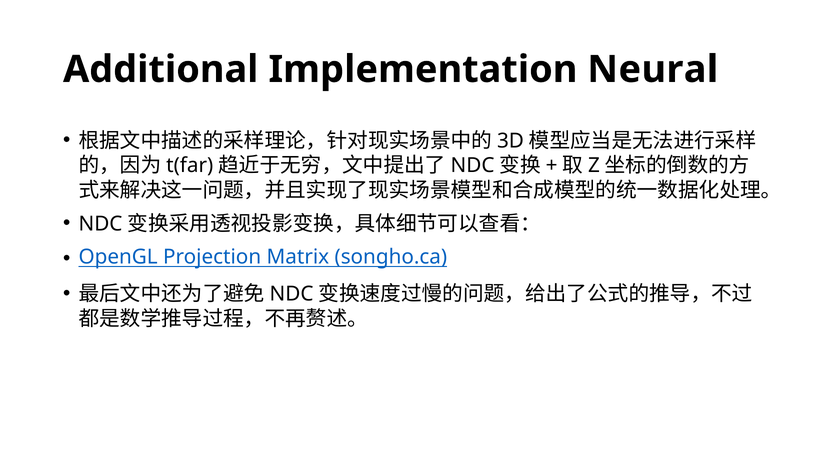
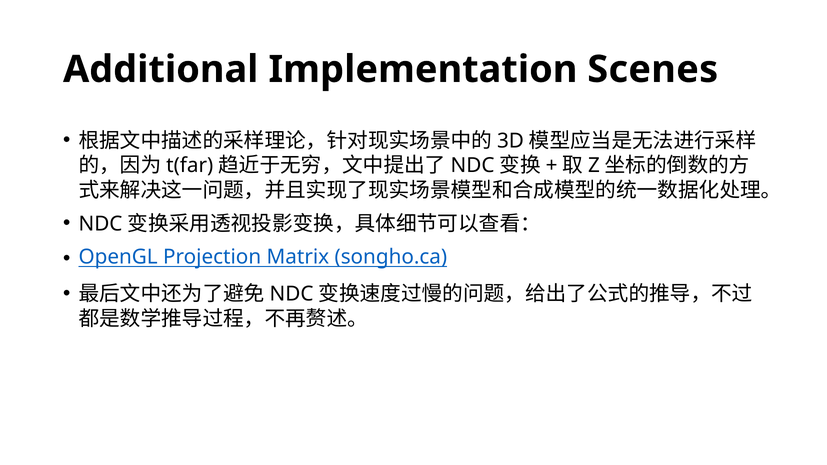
Neural: Neural -> Scenes
